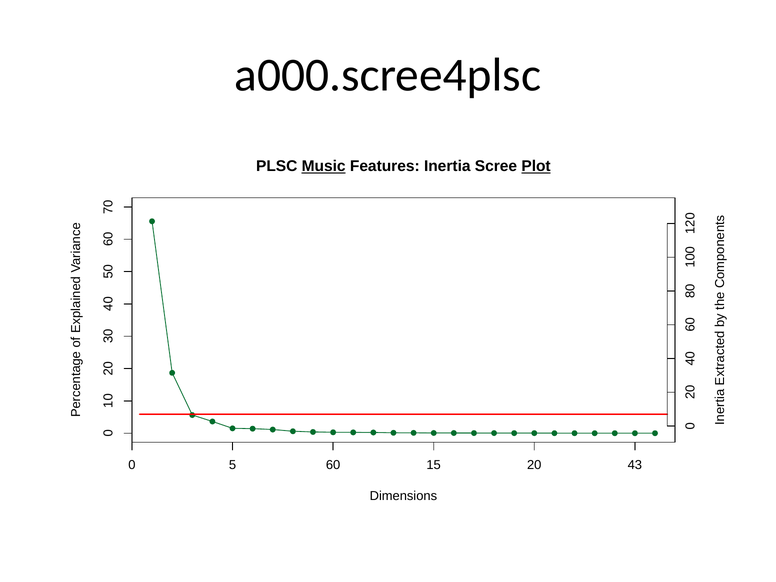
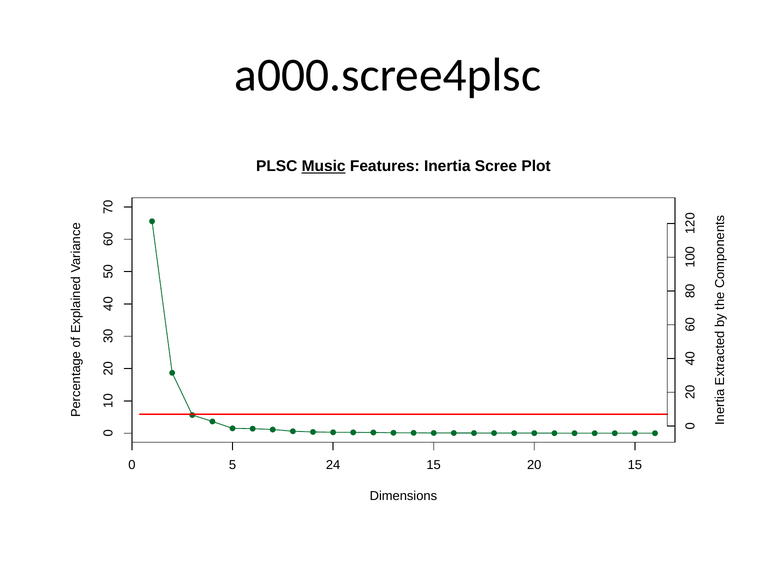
Plot underline: present -> none
60: 60 -> 24
20 43: 43 -> 15
